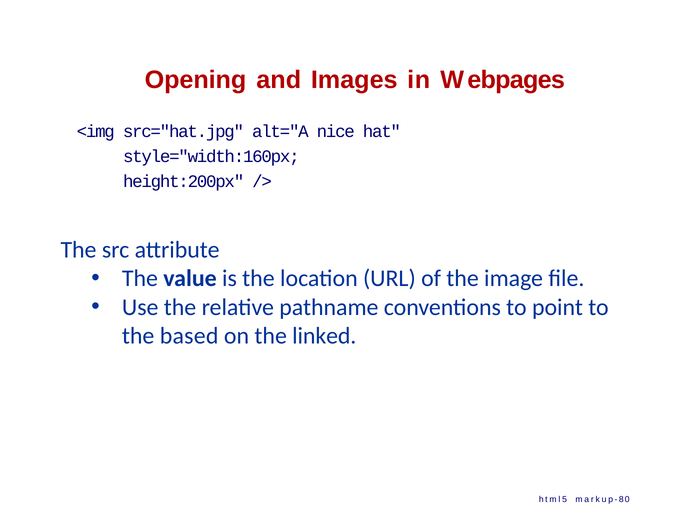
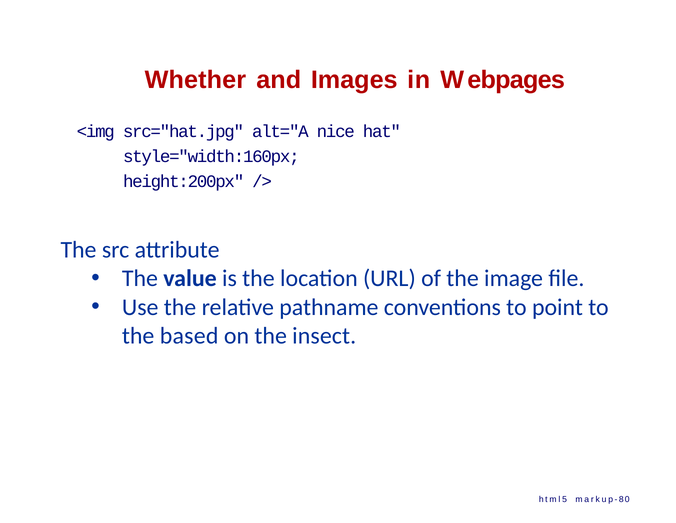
Opening: Opening -> Whether
linked: linked -> insect
